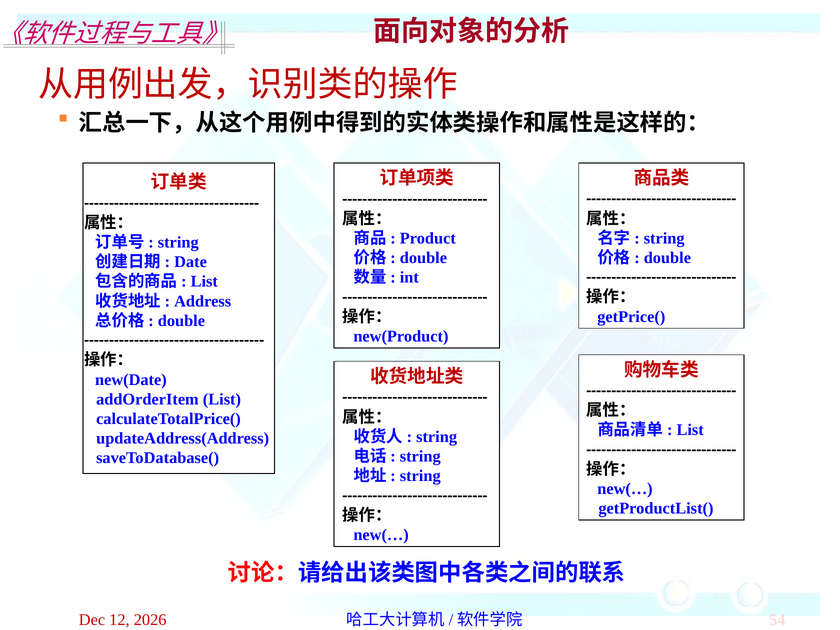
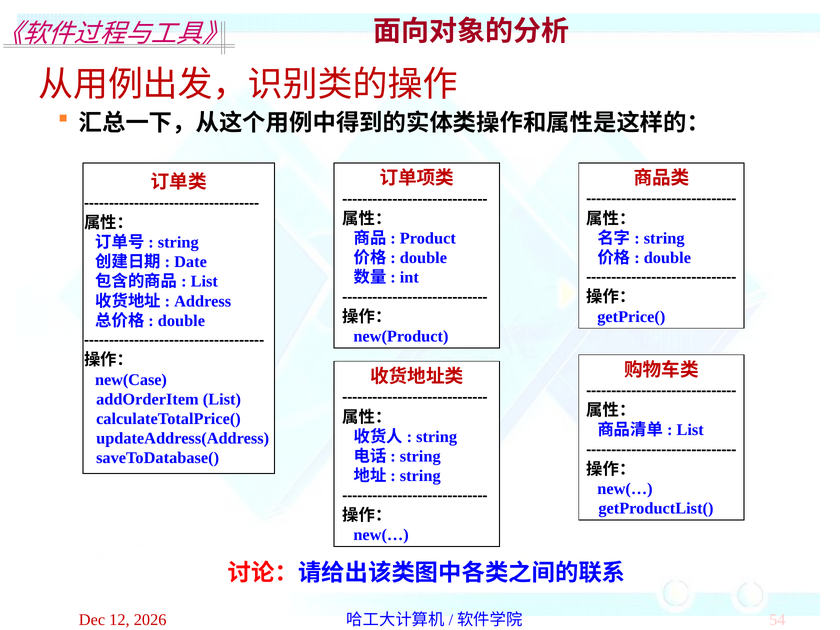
new(Date: new(Date -> new(Case
